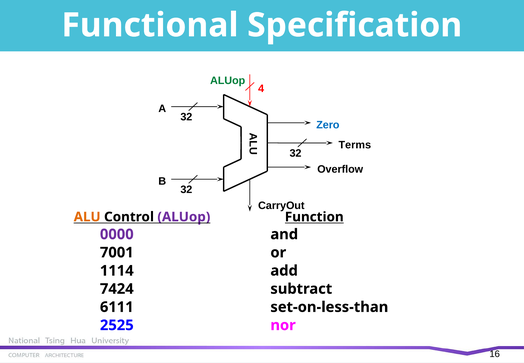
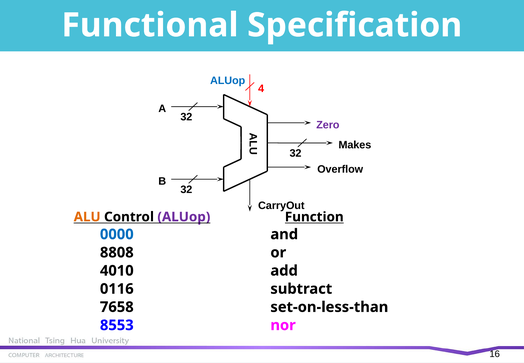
ALUop at (228, 81) colour: green -> blue
Zero colour: blue -> purple
Terms: Terms -> Makes
0000 colour: purple -> blue
7001: 7001 -> 8808
1114: 1114 -> 4010
7424: 7424 -> 0116
6111: 6111 -> 7658
2525: 2525 -> 8553
